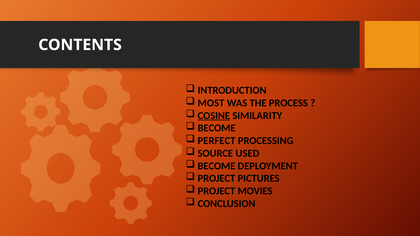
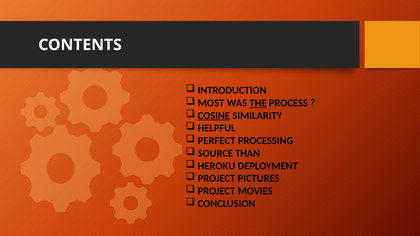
THE underline: none -> present
BECOME at (217, 128): BECOME -> HELPFUL
USED: USED -> THAN
BECOME at (216, 166): BECOME -> HEROKU
